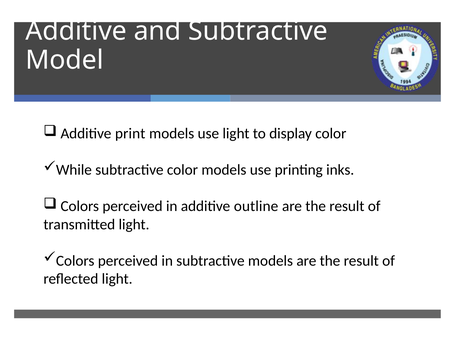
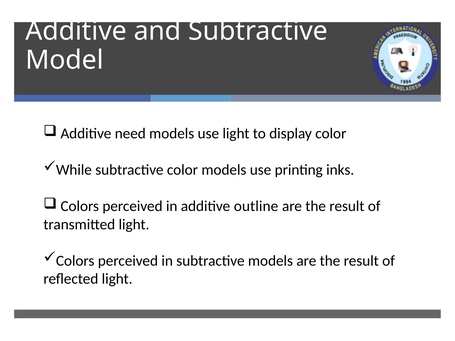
print: print -> need
